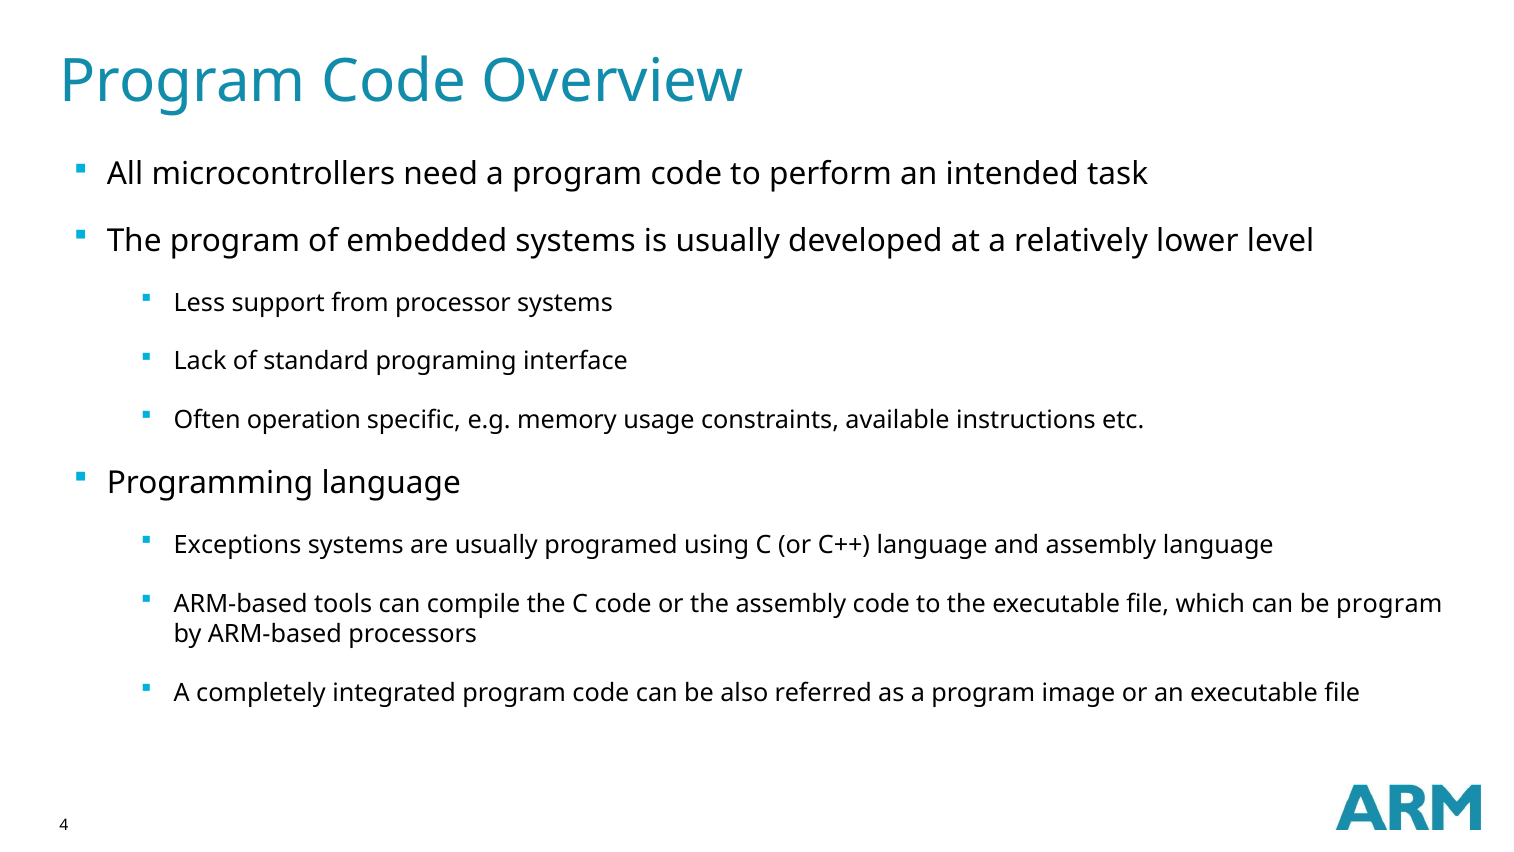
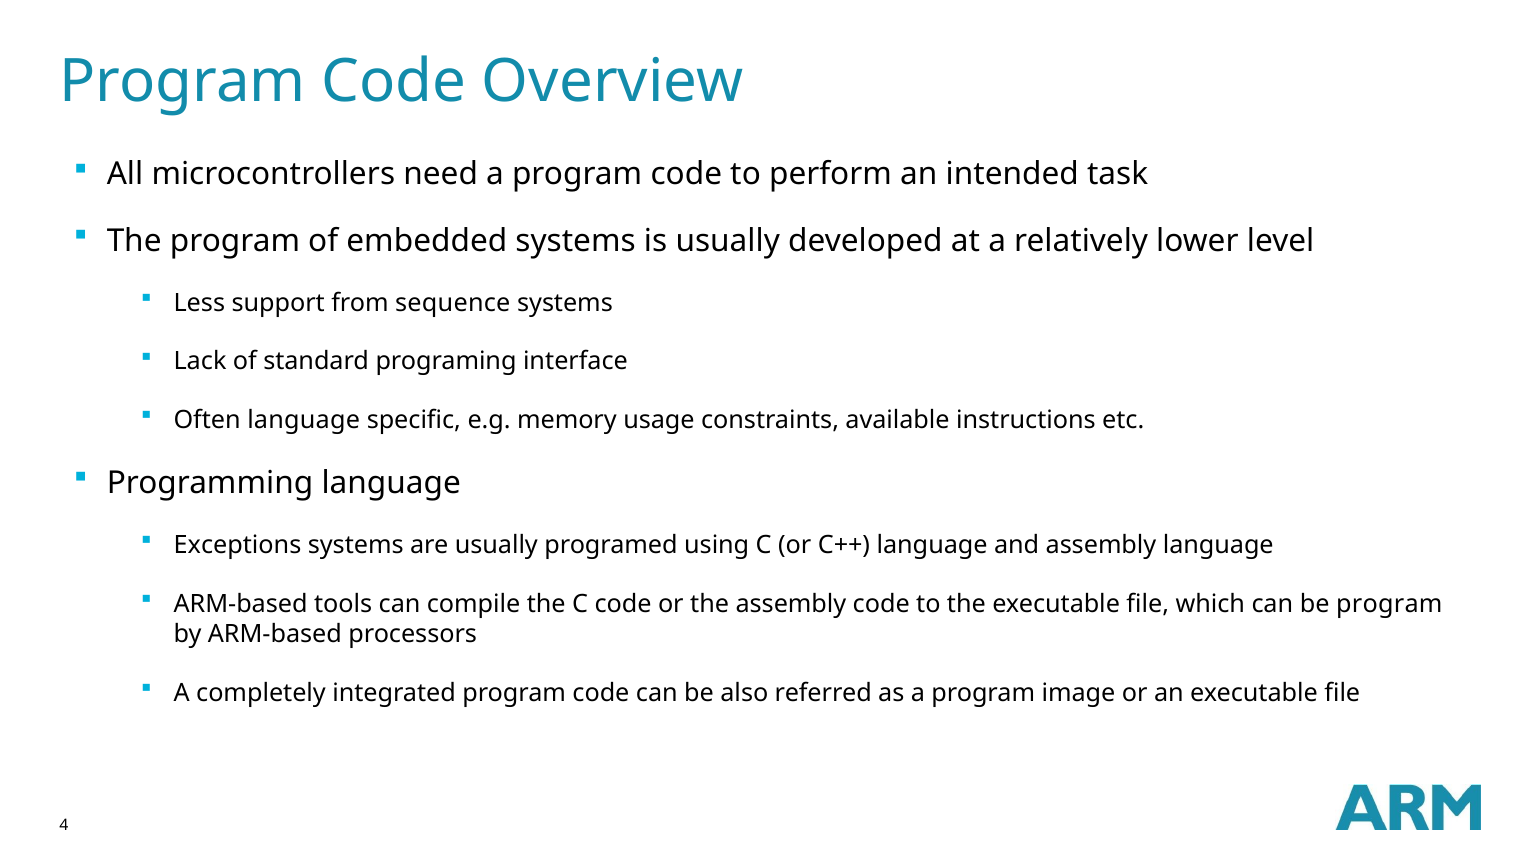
processor: processor -> sequence
Often operation: operation -> language
